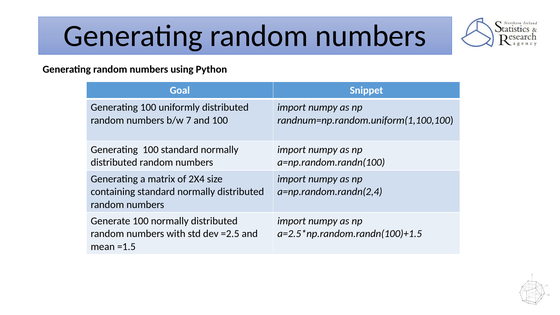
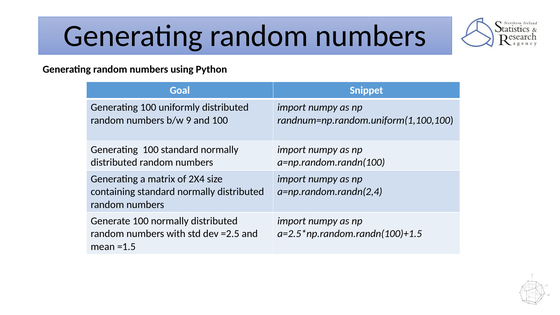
7: 7 -> 9
